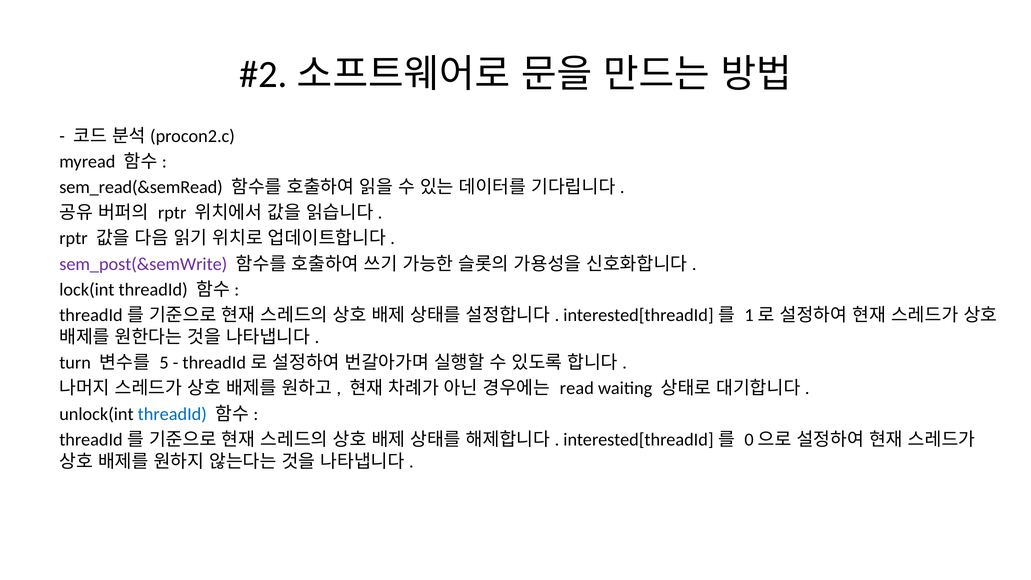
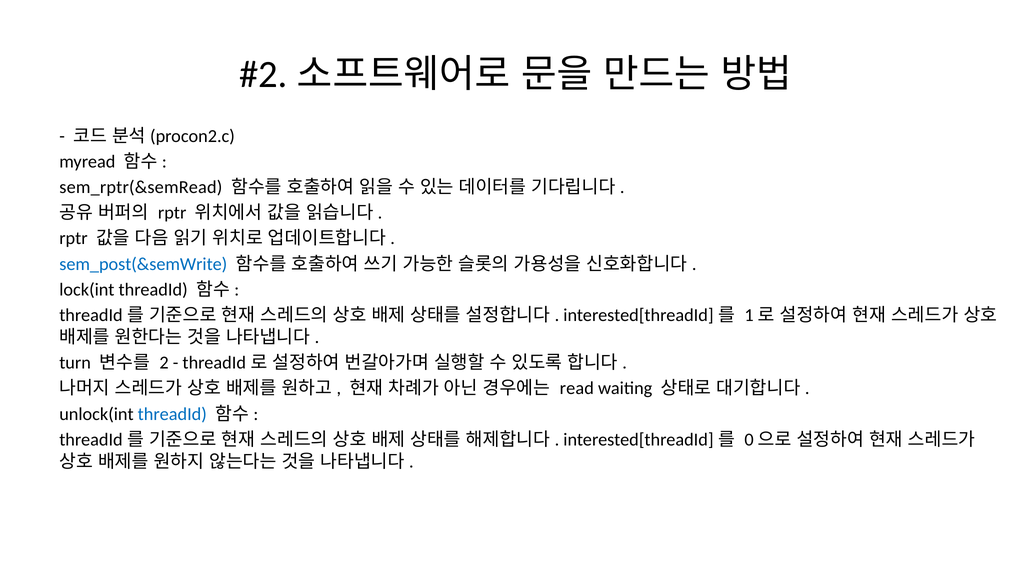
sem_read(&semRead: sem_read(&semRead -> sem_rptr(&semRead
sem_post(&semWrite colour: purple -> blue
5: 5 -> 2
